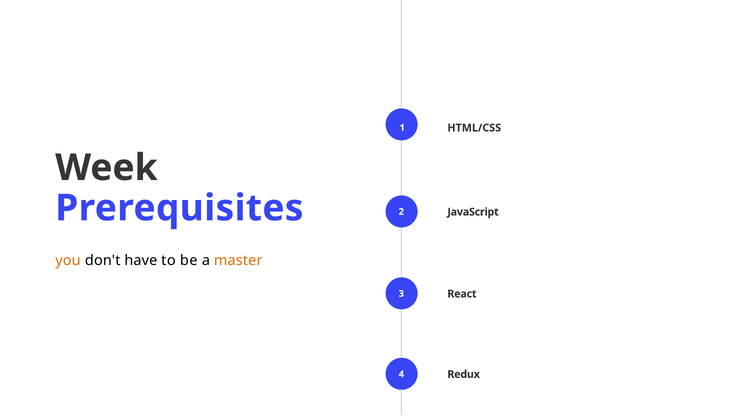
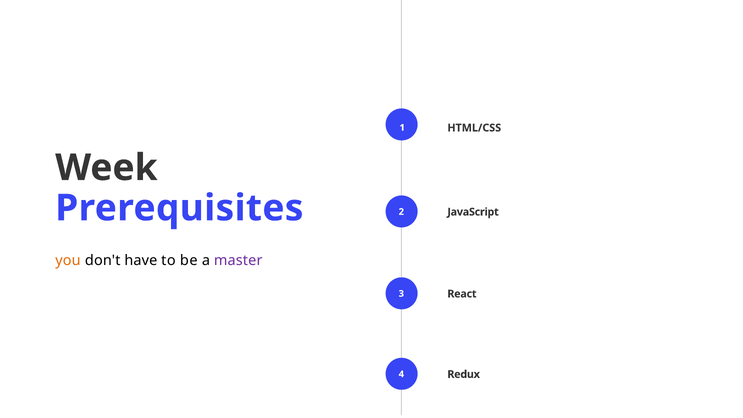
master colour: orange -> purple
